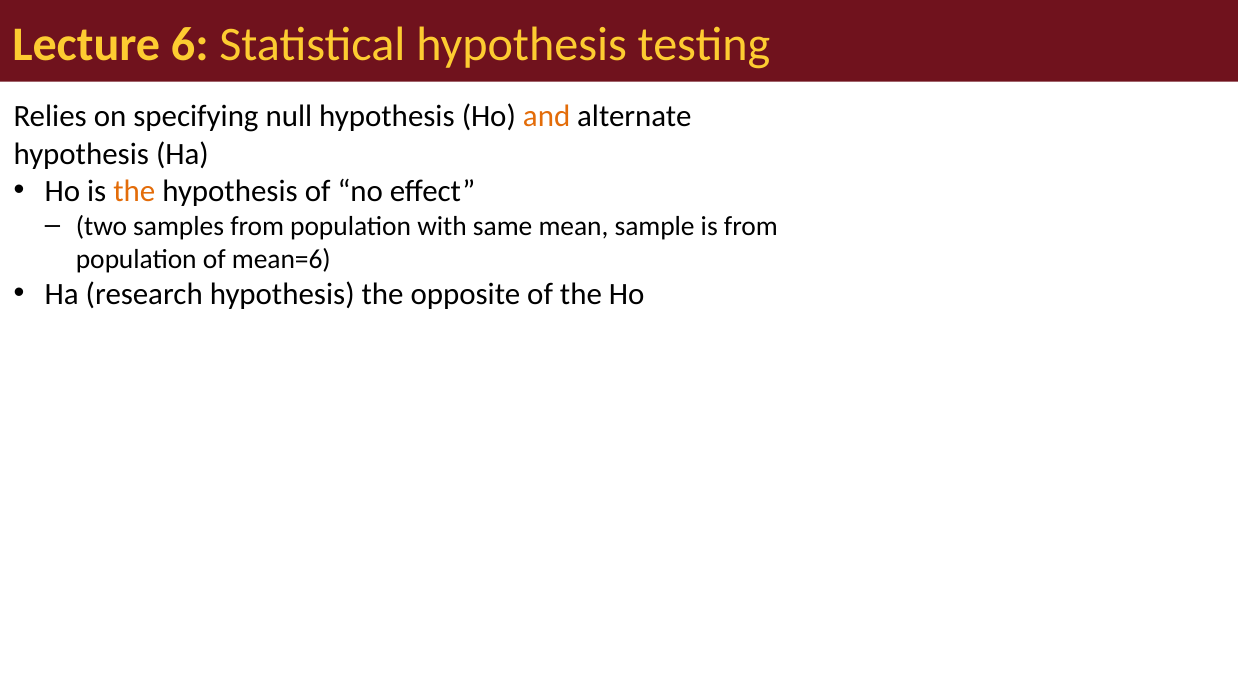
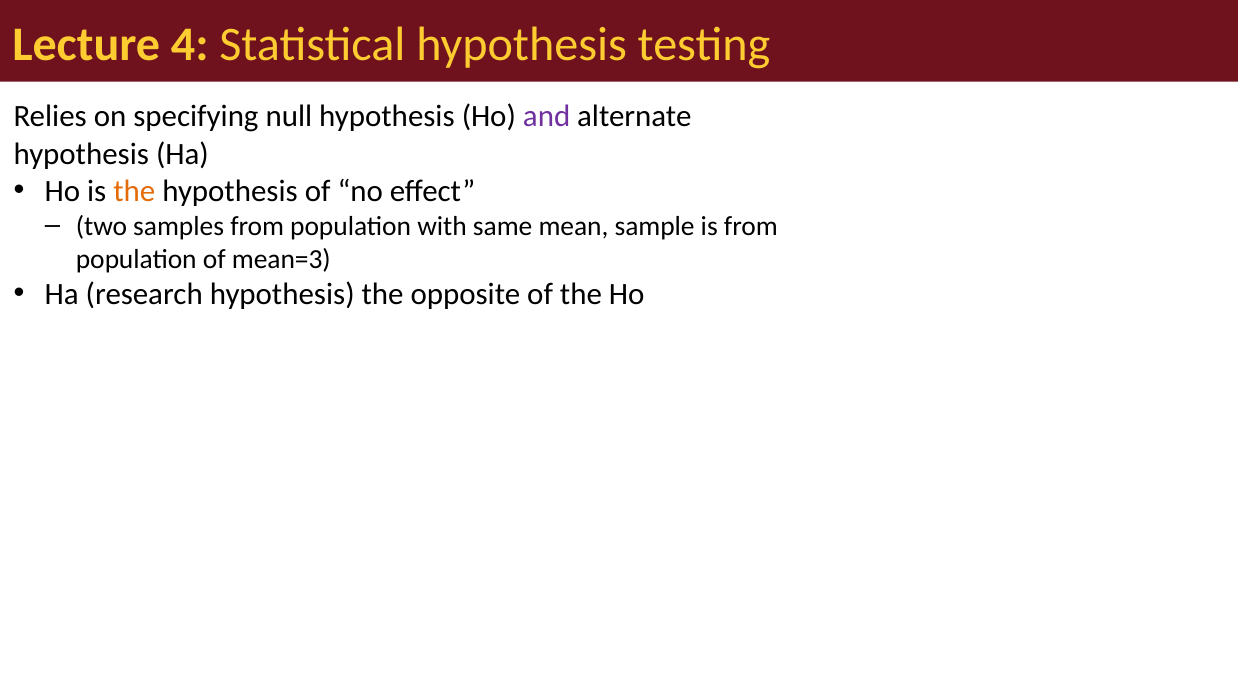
6: 6 -> 4
and colour: orange -> purple
mean=6: mean=6 -> mean=3
